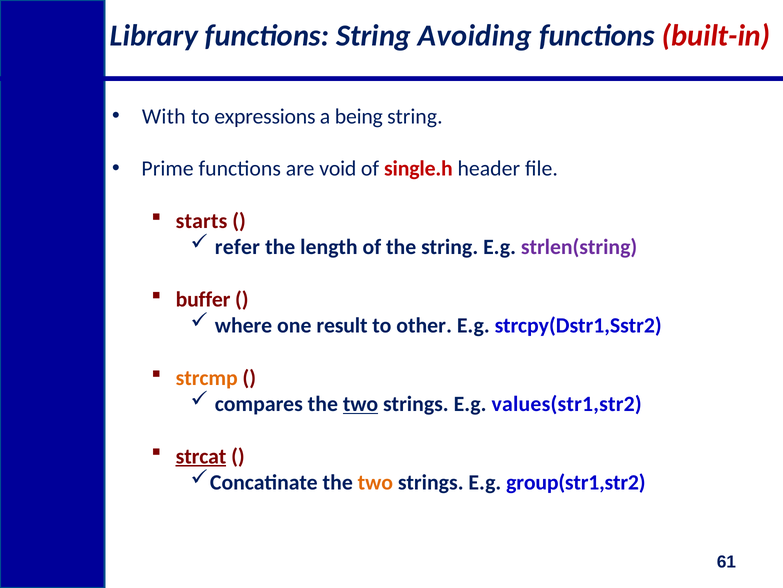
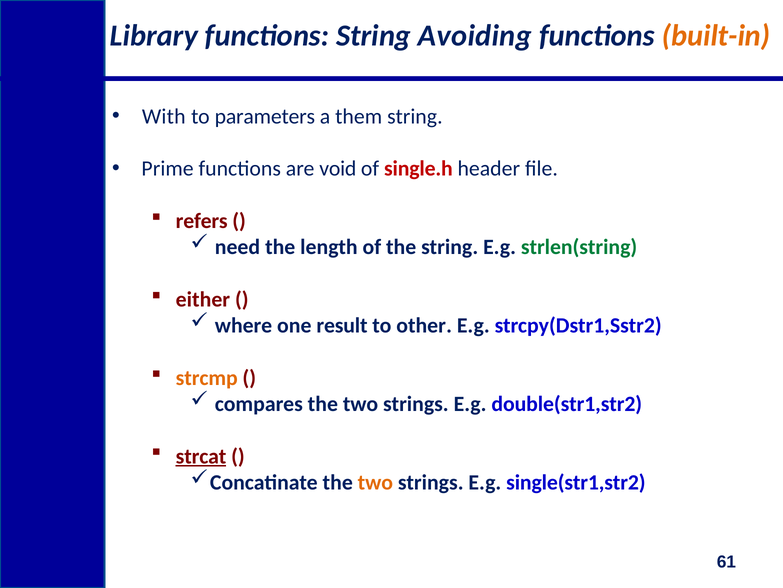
built-in colour: red -> orange
expressions: expressions -> parameters
being: being -> them
starts: starts -> refers
refer: refer -> need
strlen(string colour: purple -> green
buffer: buffer -> either
two at (361, 404) underline: present -> none
values(str1,str2: values(str1,str2 -> double(str1,str2
group(str1,str2: group(str1,str2 -> single(str1,str2
